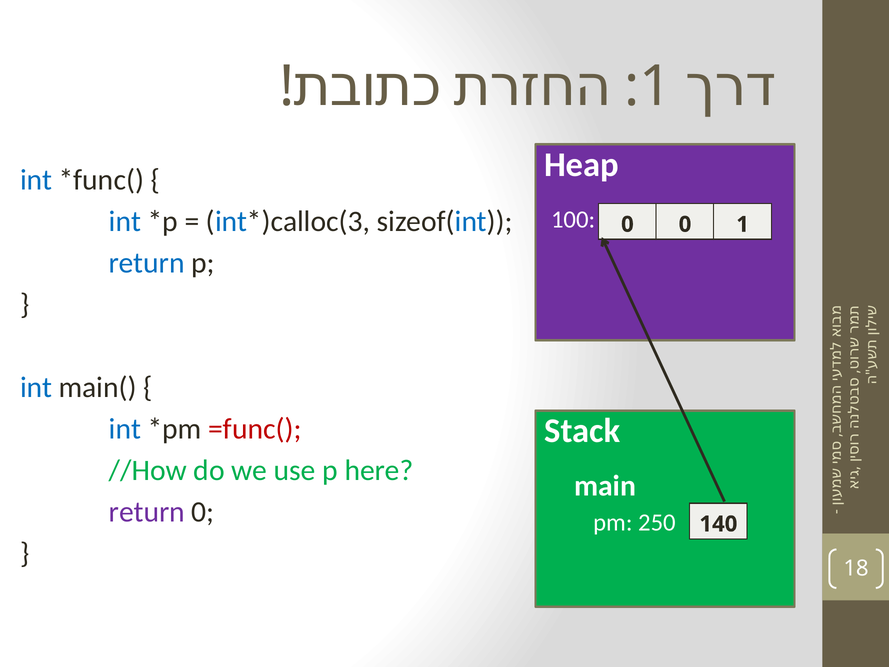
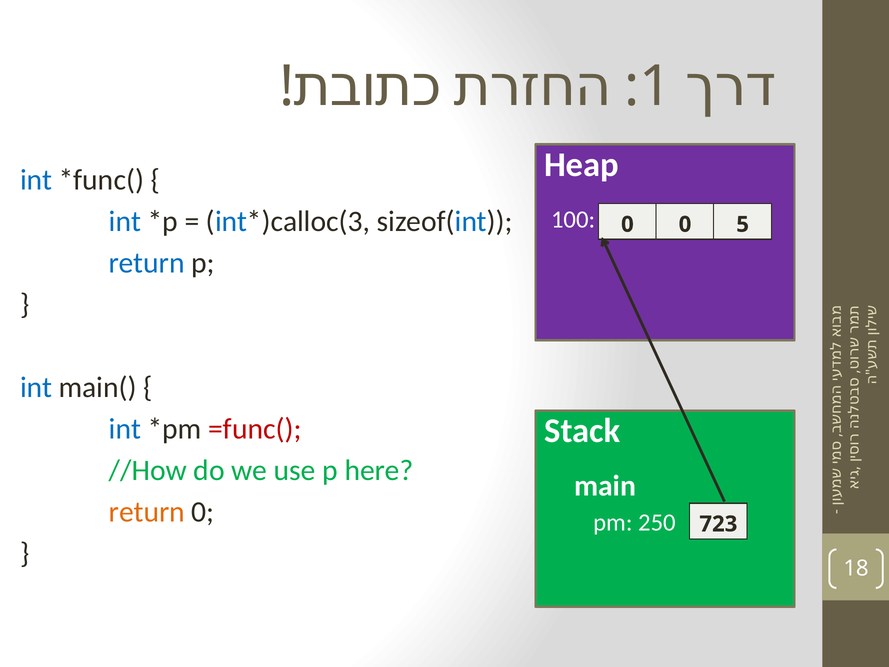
0 1: 1 -> 5
return at (147, 512) colour: purple -> orange
140: 140 -> 723
